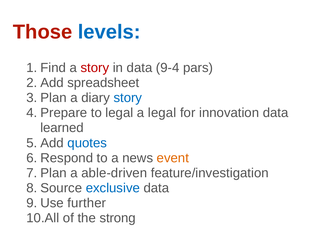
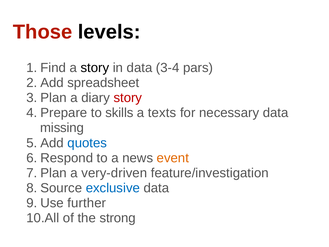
levels colour: blue -> black
story at (95, 68) colour: red -> black
9-4: 9-4 -> 3-4
story at (128, 98) colour: blue -> red
to legal: legal -> skills
a legal: legal -> texts
innovation: innovation -> necessary
learned: learned -> missing
able-driven: able-driven -> very-driven
